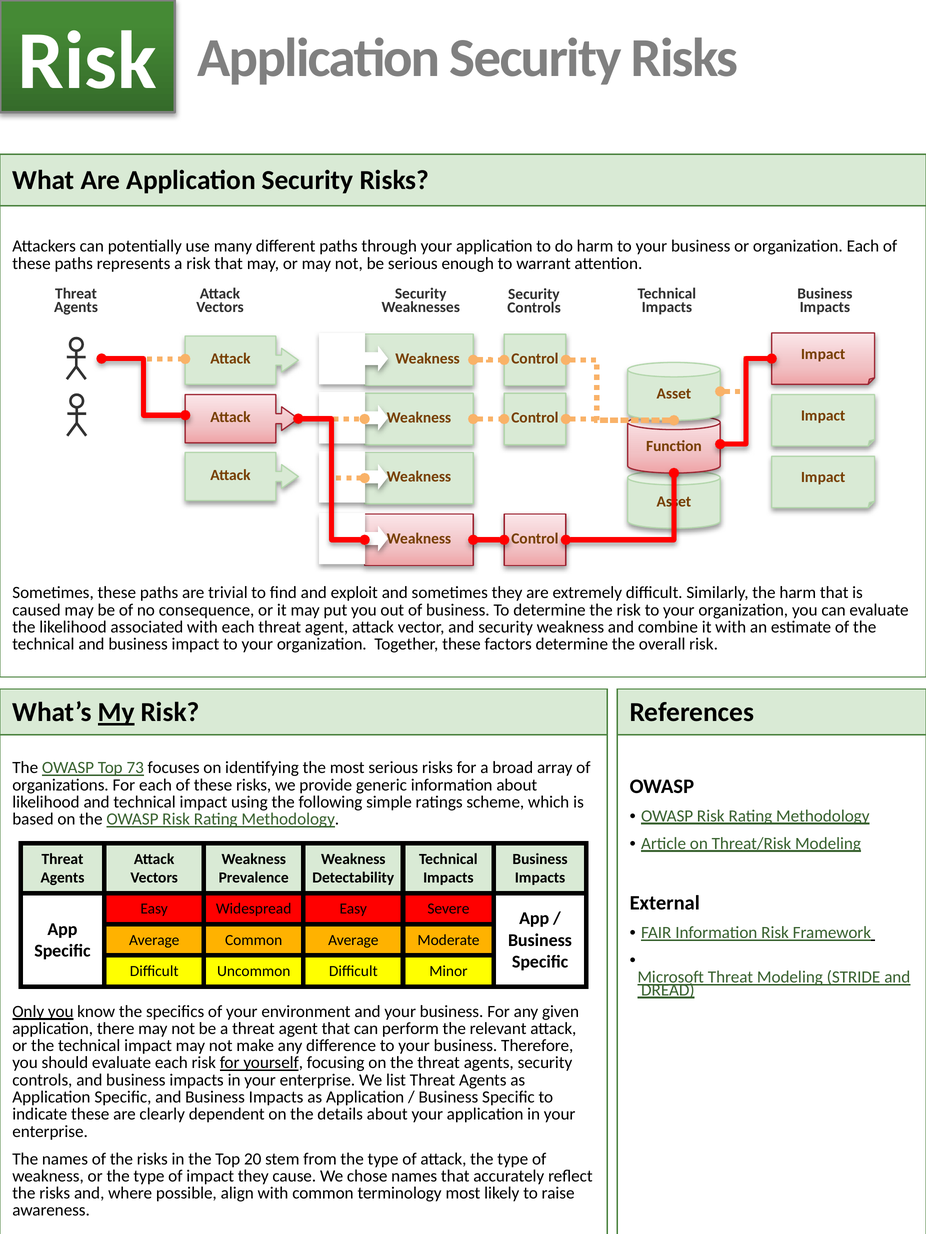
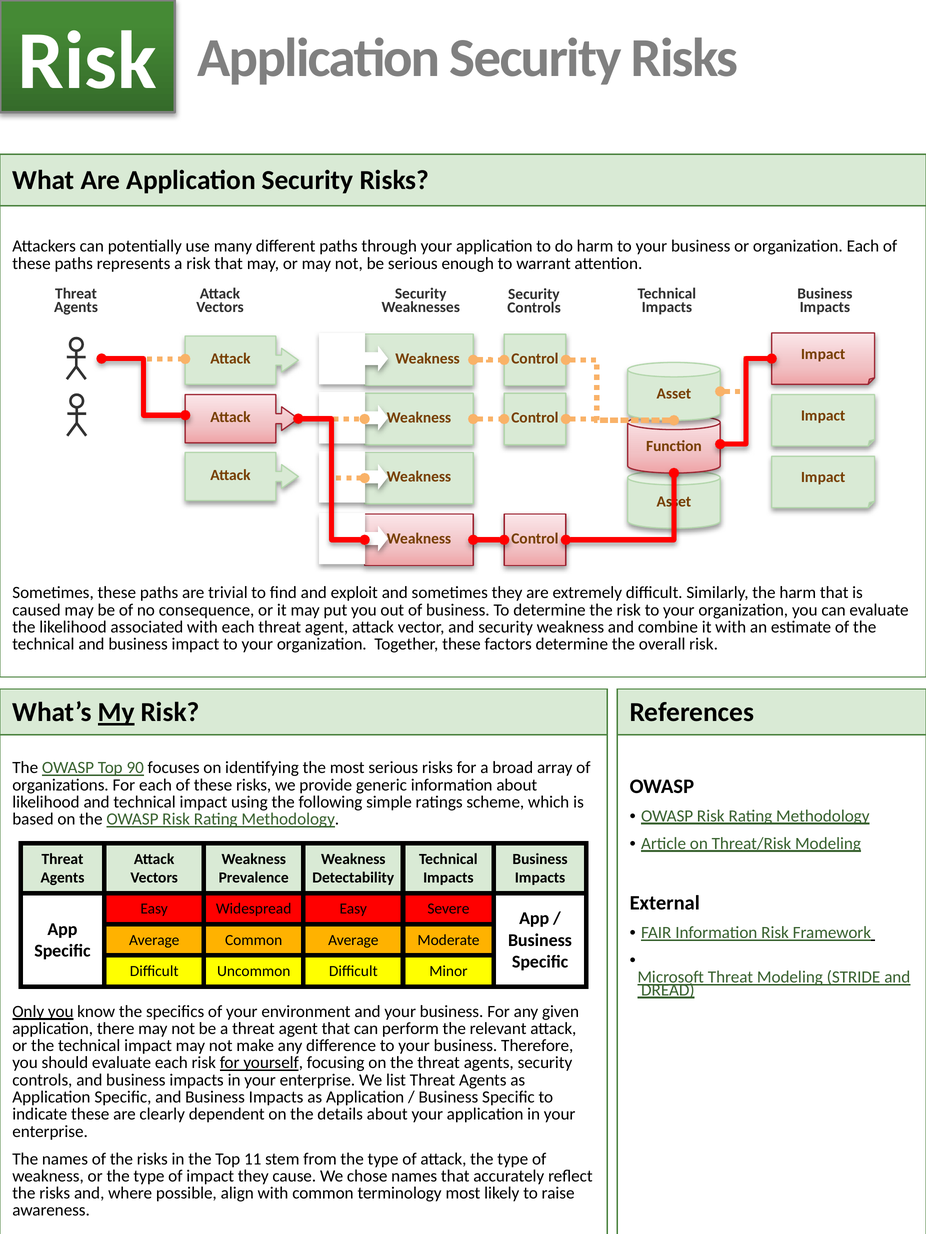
73: 73 -> 90
20: 20 -> 11
